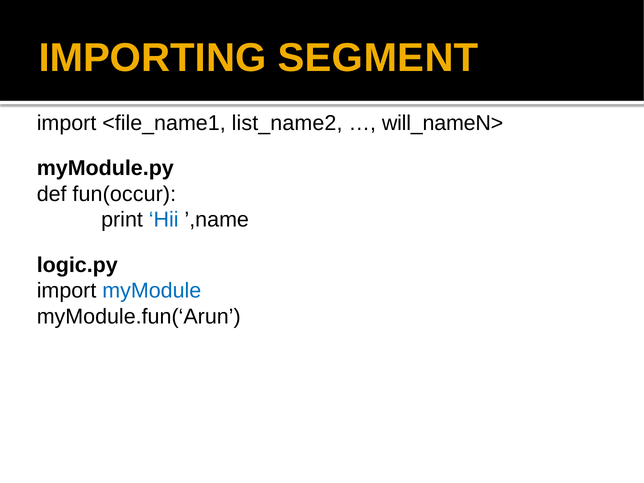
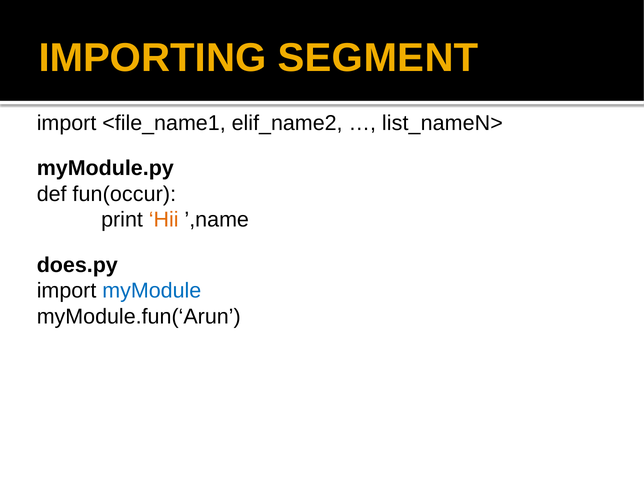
list_name2: list_name2 -> elif_name2
will_nameN>: will_nameN> -> list_nameN>
Hii colour: blue -> orange
logic.py: logic.py -> does.py
